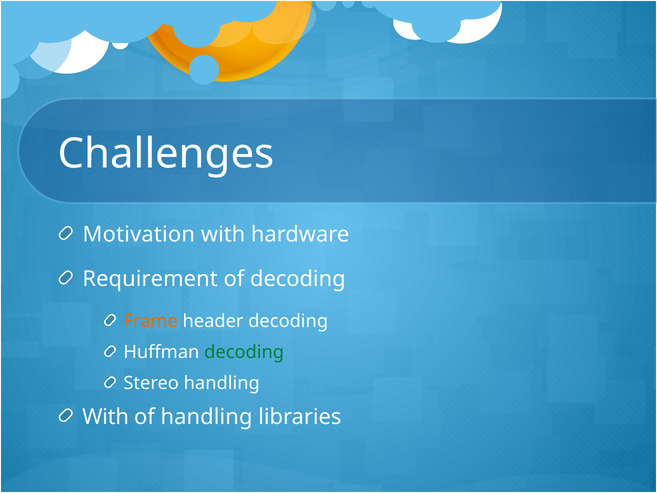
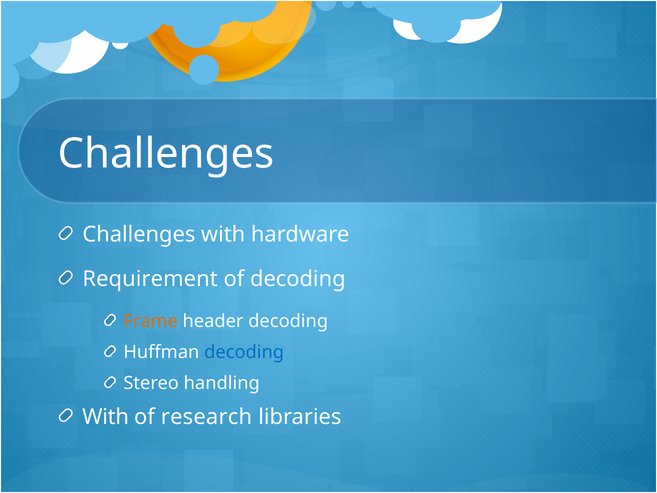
Motivation at (139, 234): Motivation -> Challenges
decoding at (244, 352) colour: green -> blue
of handling: handling -> research
